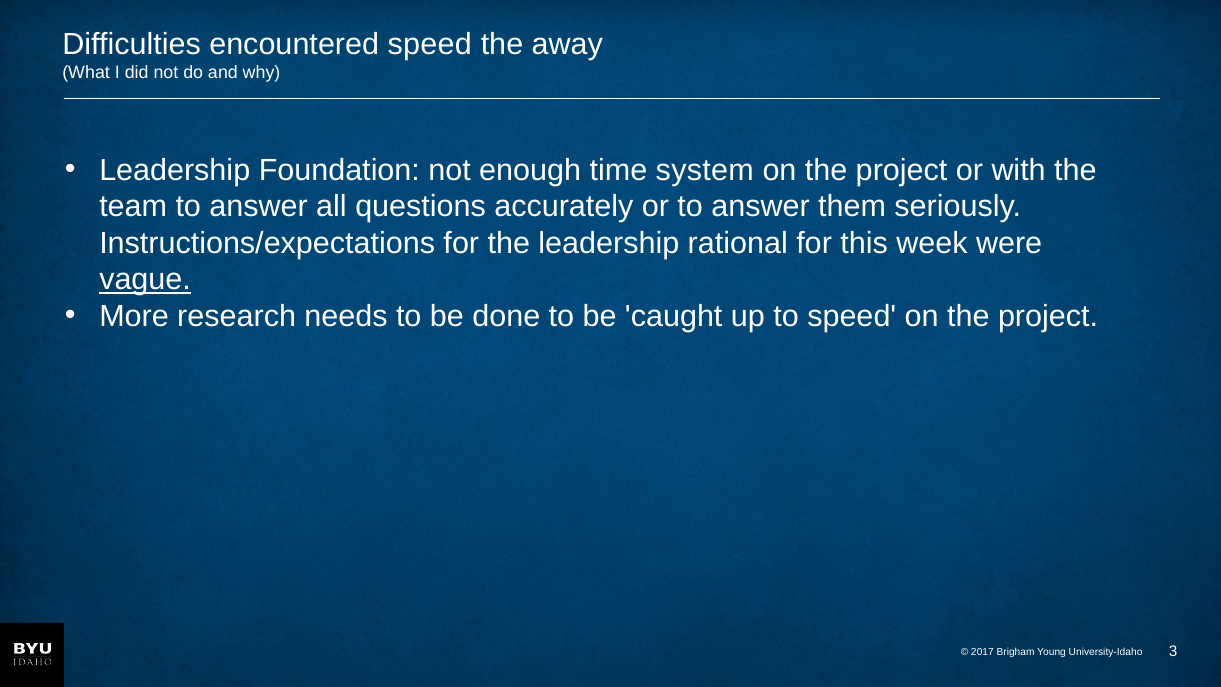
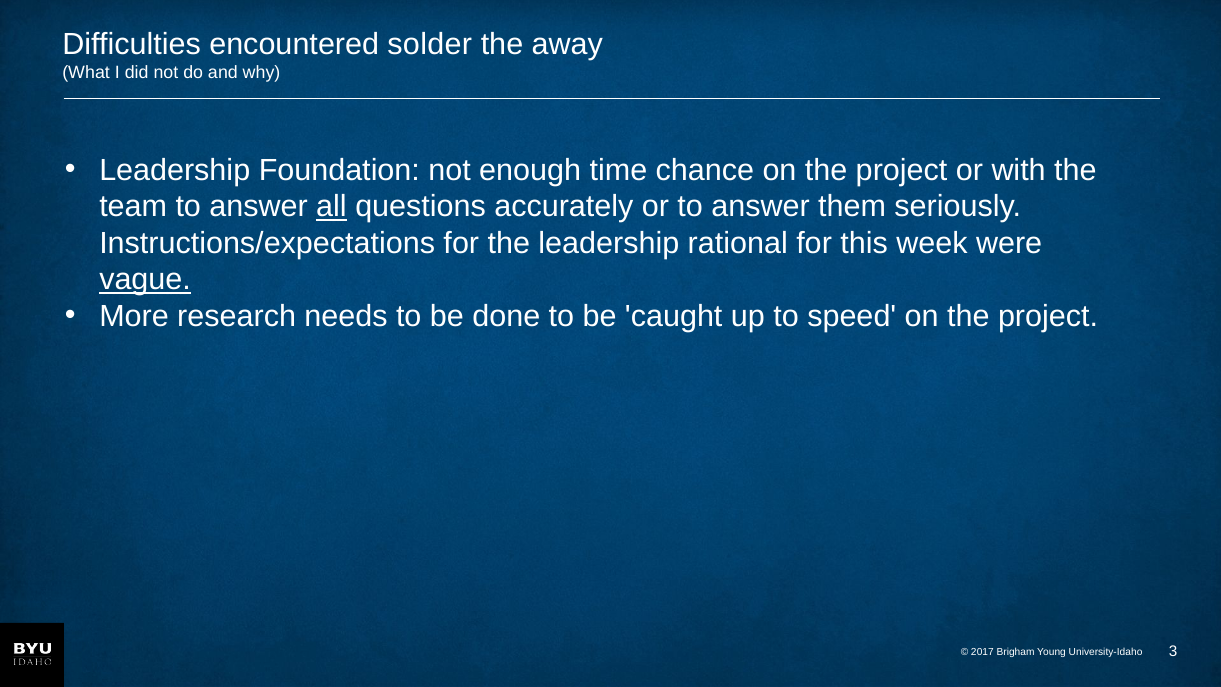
encountered speed: speed -> solder
system: system -> chance
all underline: none -> present
